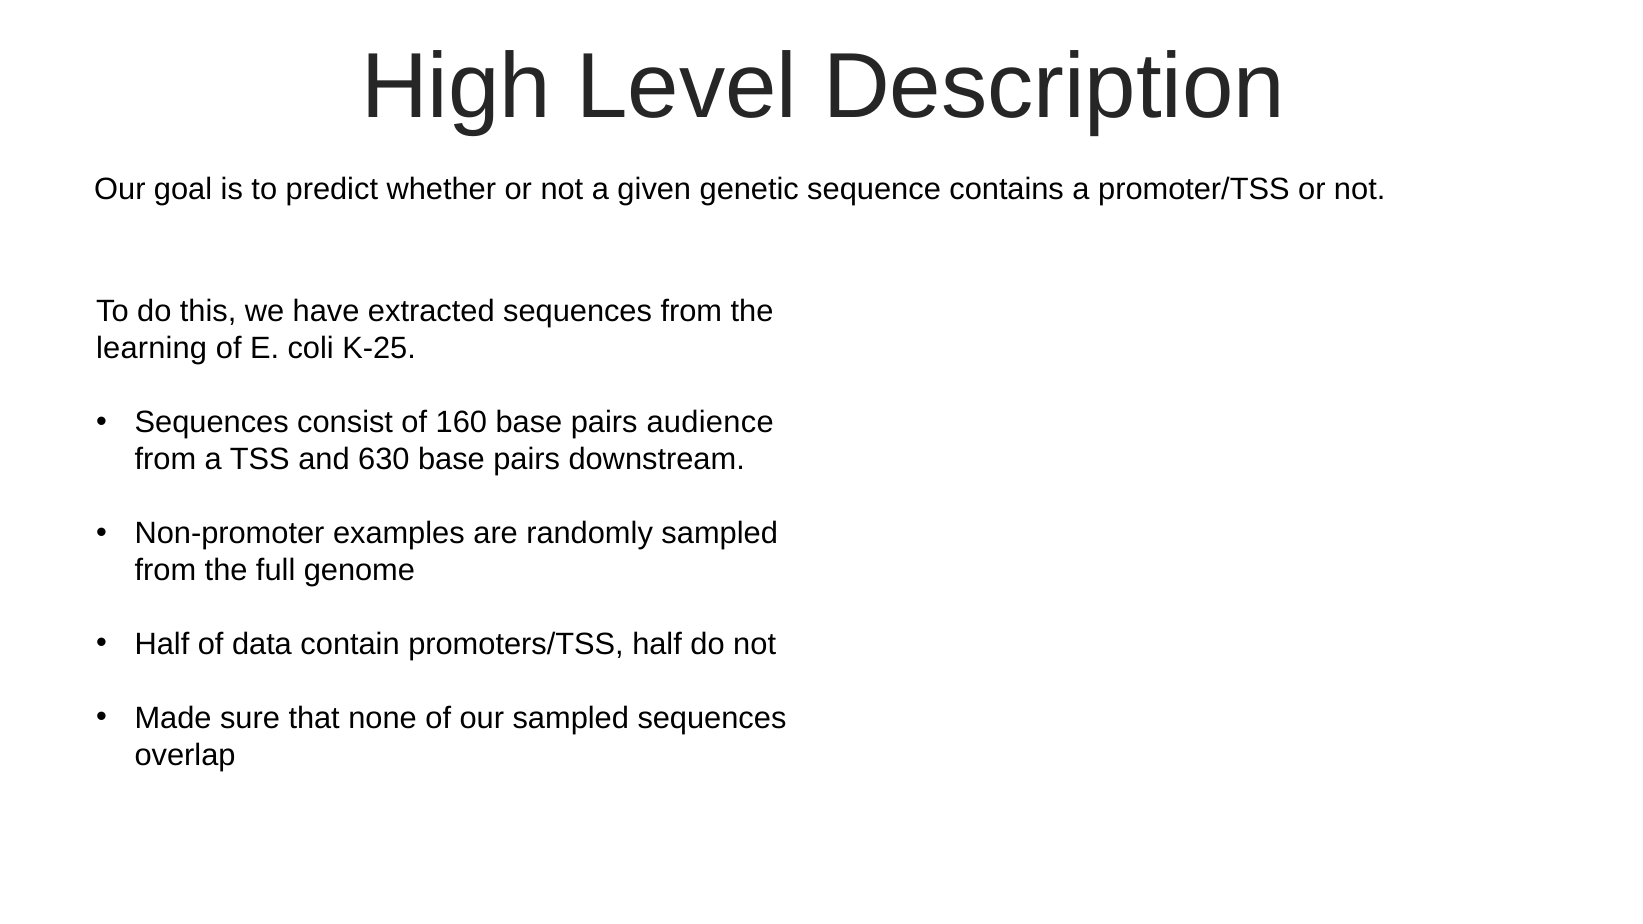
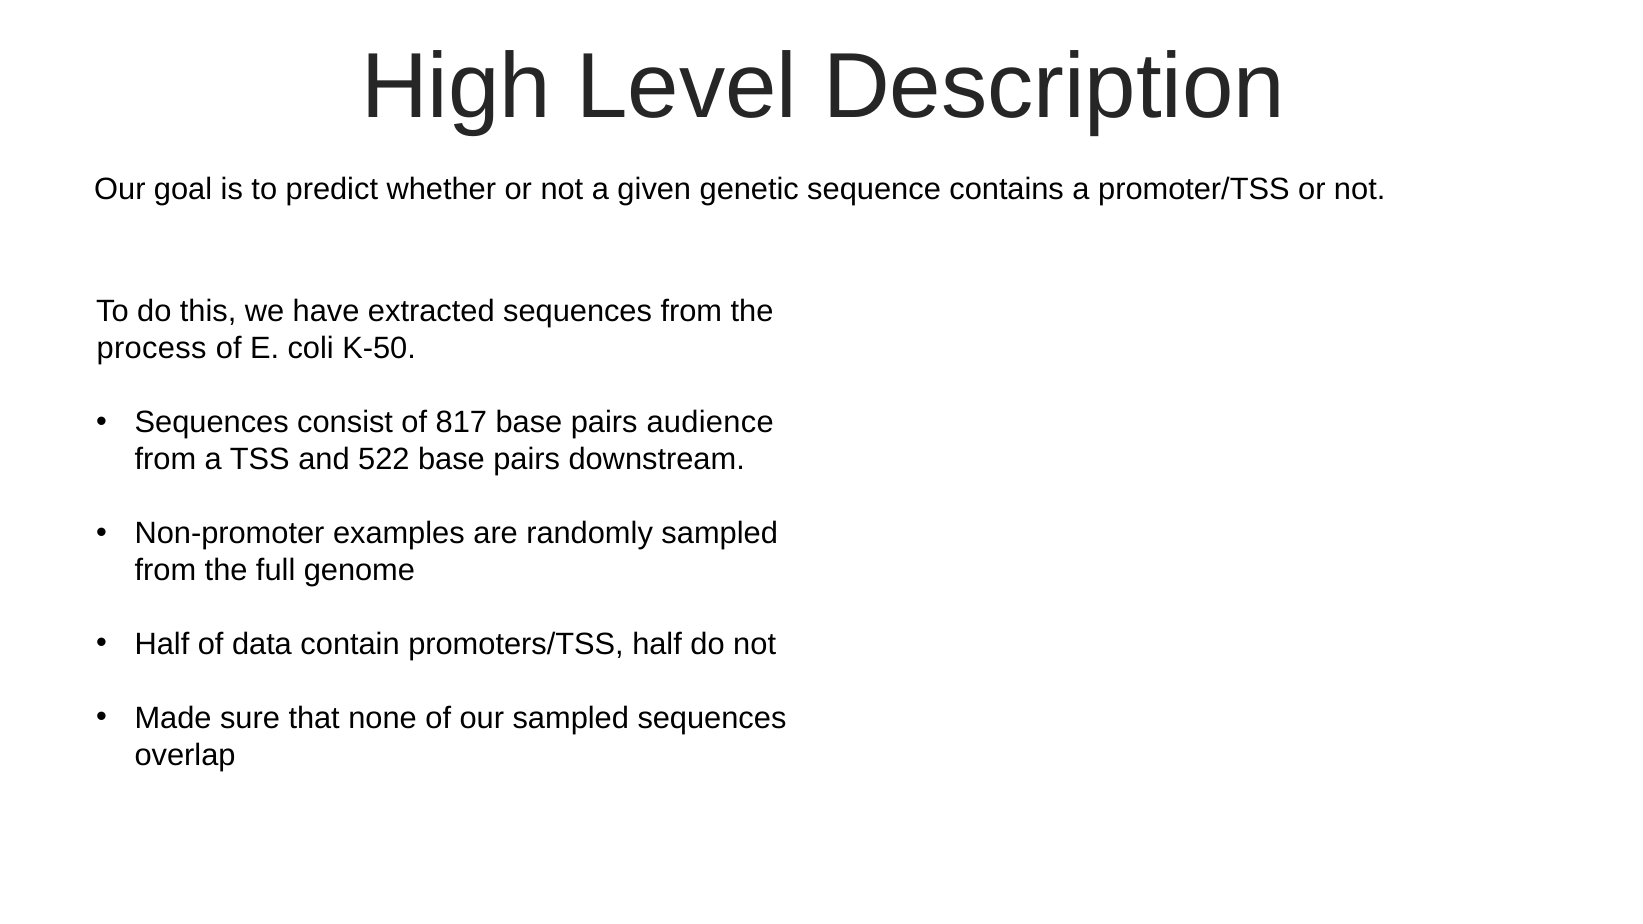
learning: learning -> process
K-25: K-25 -> K-50
160: 160 -> 817
630: 630 -> 522
